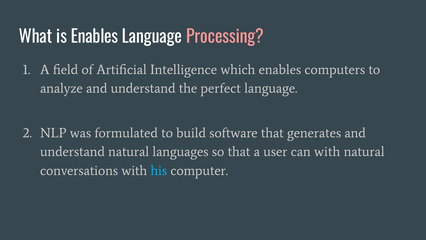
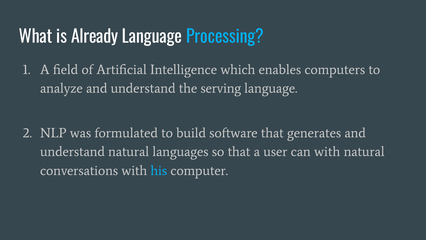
is Enables: Enables -> Already
Processing colour: pink -> light blue
perfect: perfect -> serving
